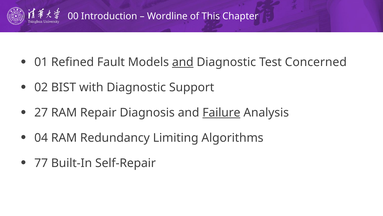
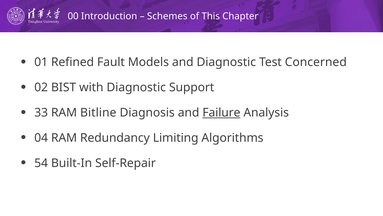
Wordline: Wordline -> Schemes
and at (183, 62) underline: present -> none
27: 27 -> 33
Repair: Repair -> Bitline
77: 77 -> 54
